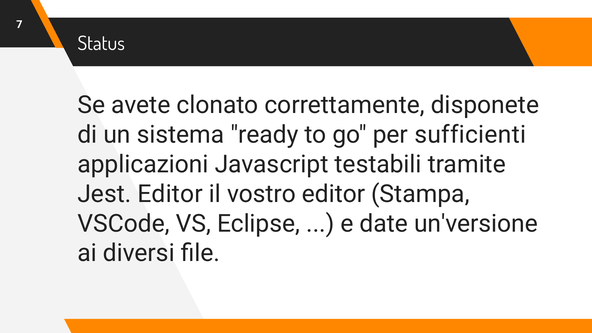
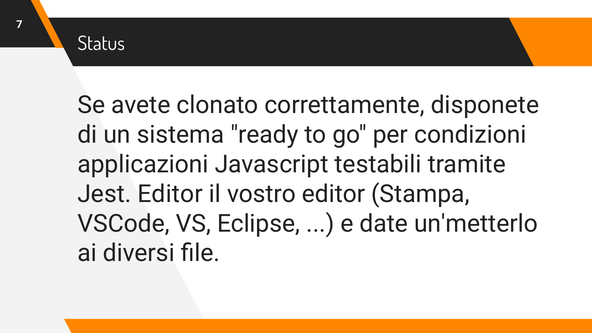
sufficienti: sufficienti -> condizioni
un'versione: un'versione -> un'metterlo
